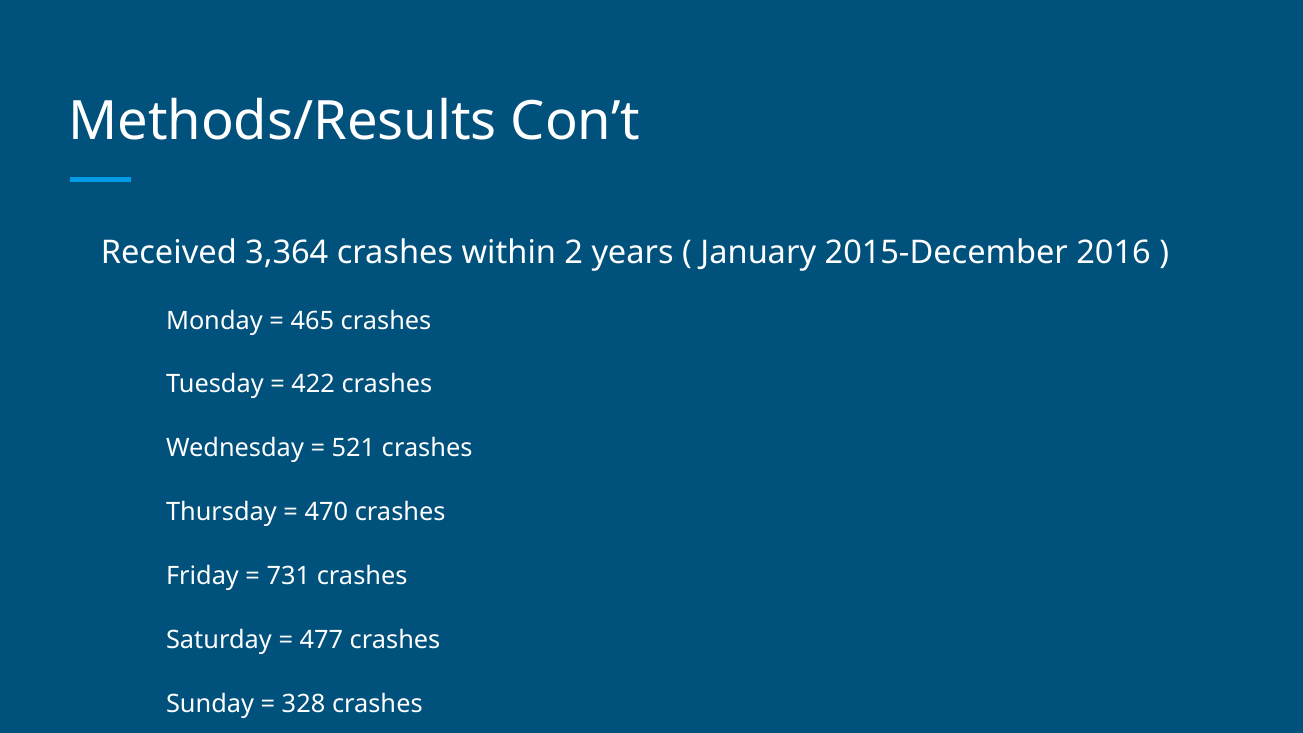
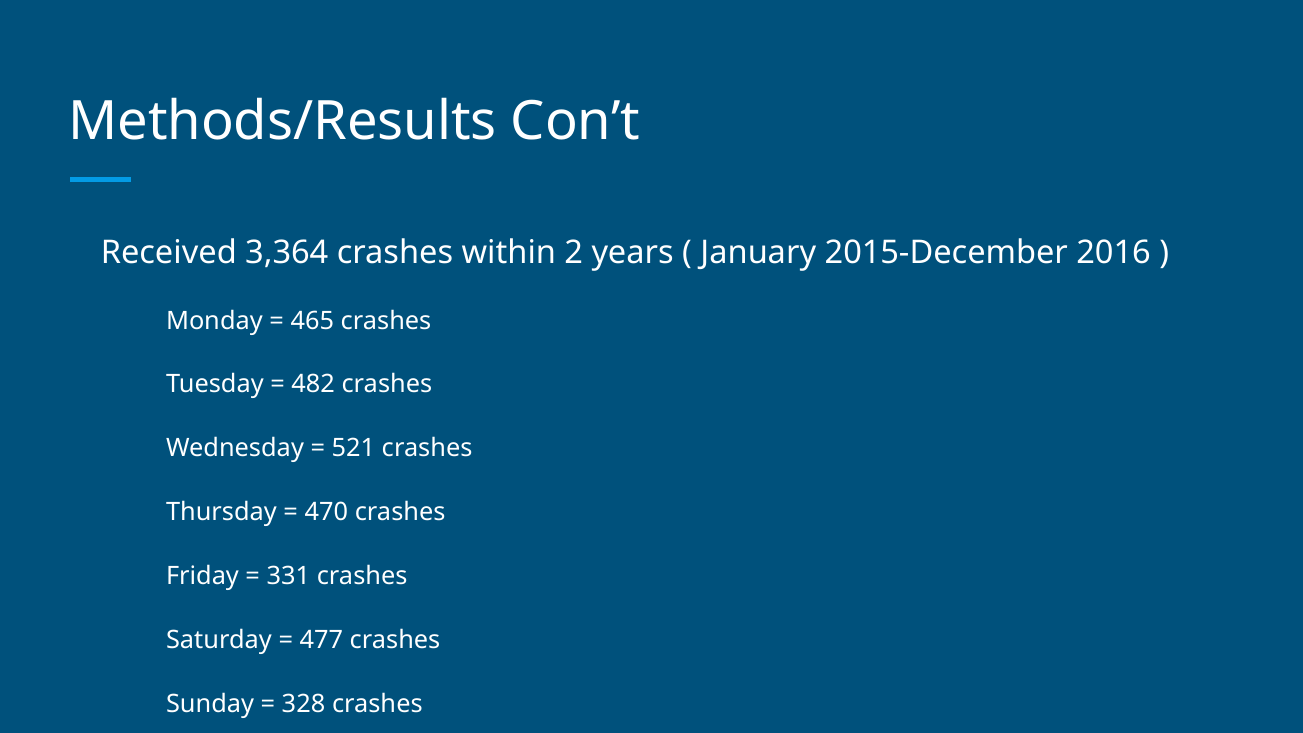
422: 422 -> 482
731: 731 -> 331
